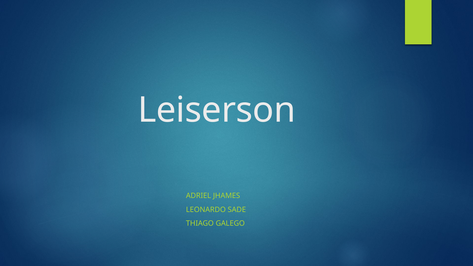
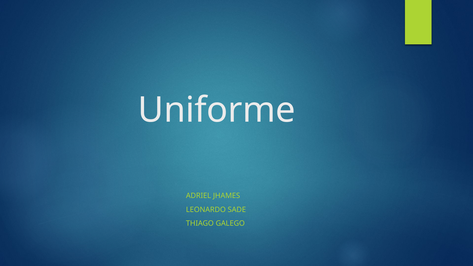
Leiserson: Leiserson -> Uniforme
